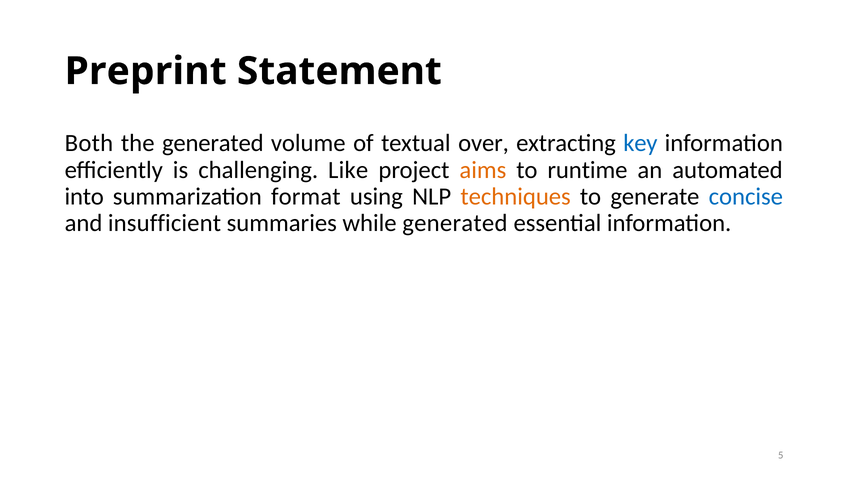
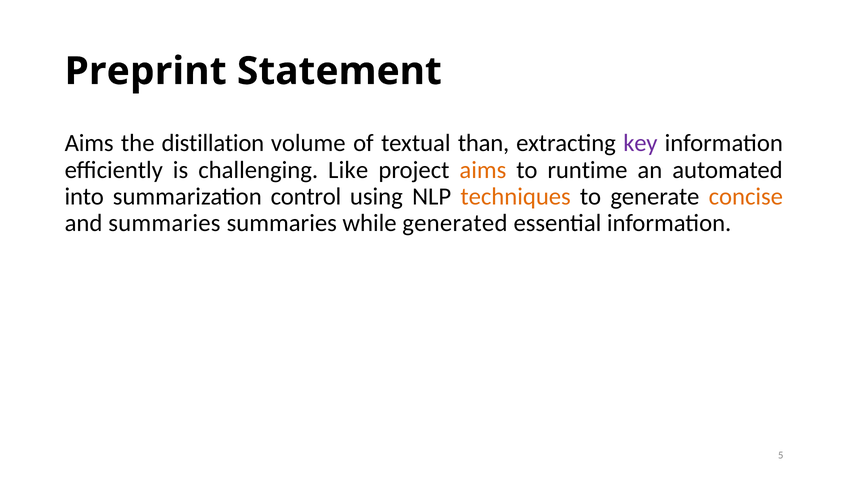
Both at (89, 143): Both -> Aims
the generated: generated -> distillation
over: over -> than
key colour: blue -> purple
format: format -> control
concise colour: blue -> orange
and insufficient: insufficient -> summaries
